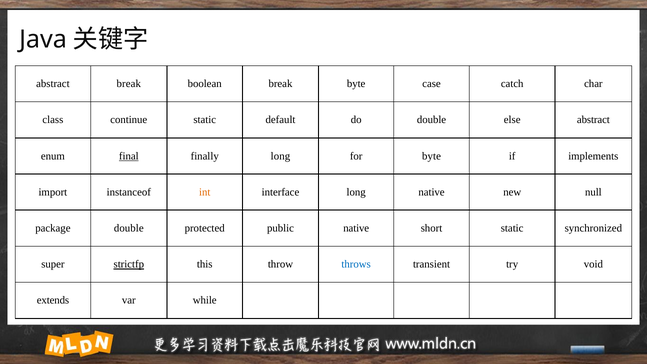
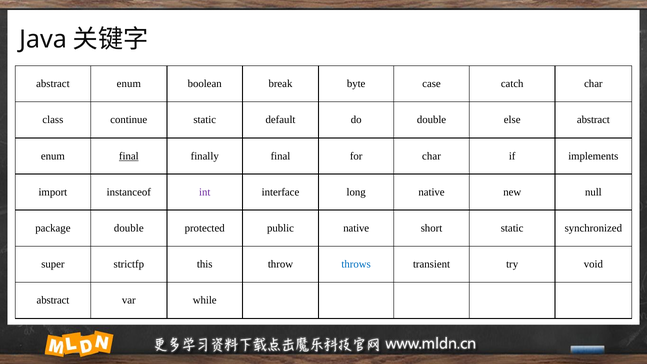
break at (129, 84): break -> enum
finally long: long -> final
for byte: byte -> char
int colour: orange -> purple
strictfp underline: present -> none
extends at (53, 300): extends -> abstract
